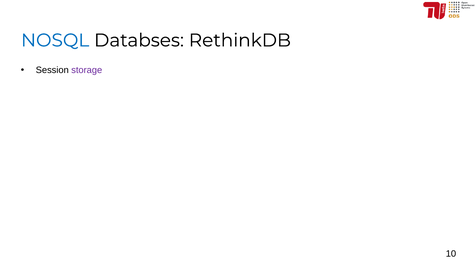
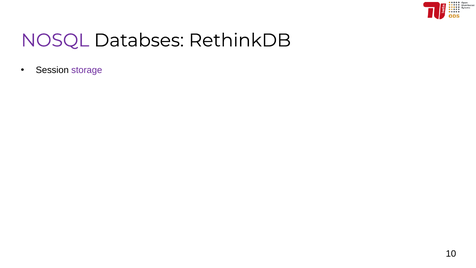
NOSQL colour: blue -> purple
